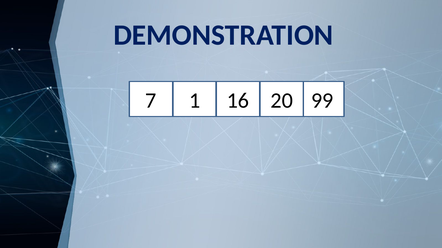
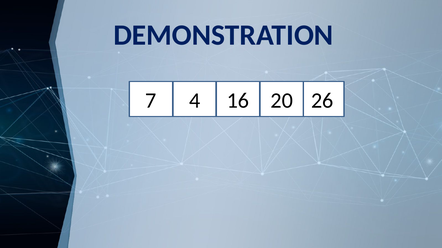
1: 1 -> 4
99: 99 -> 26
